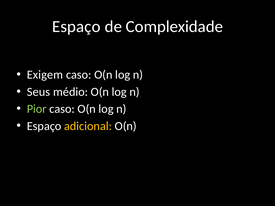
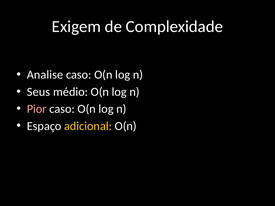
Espaço at (76, 27): Espaço -> Exigem
Exigem: Exigem -> Analise
Pior colour: light green -> pink
